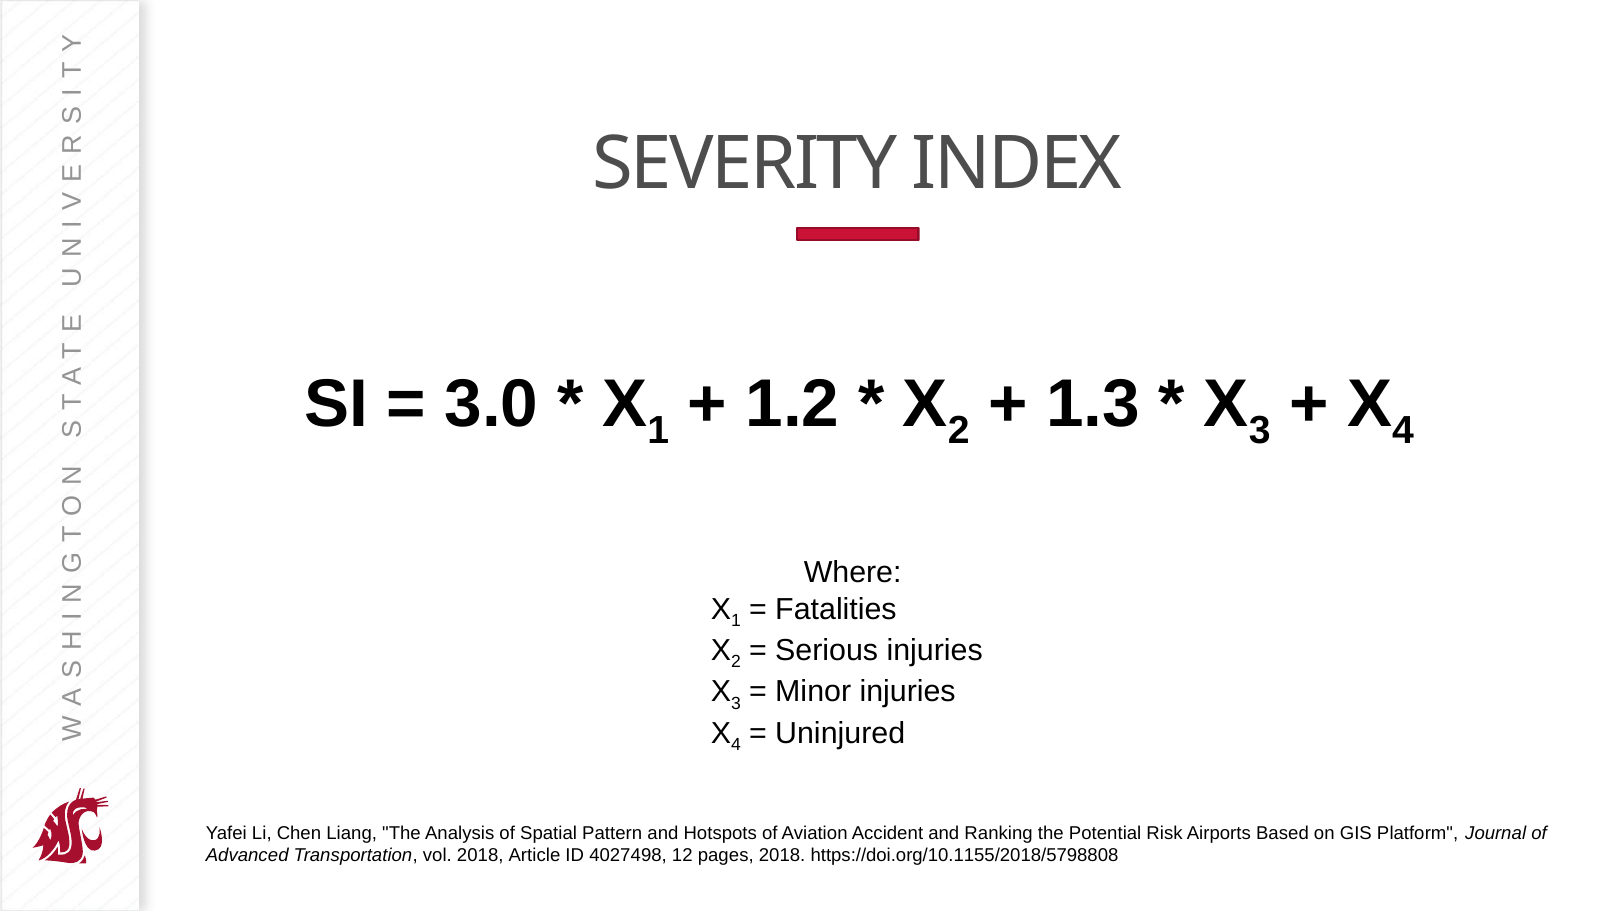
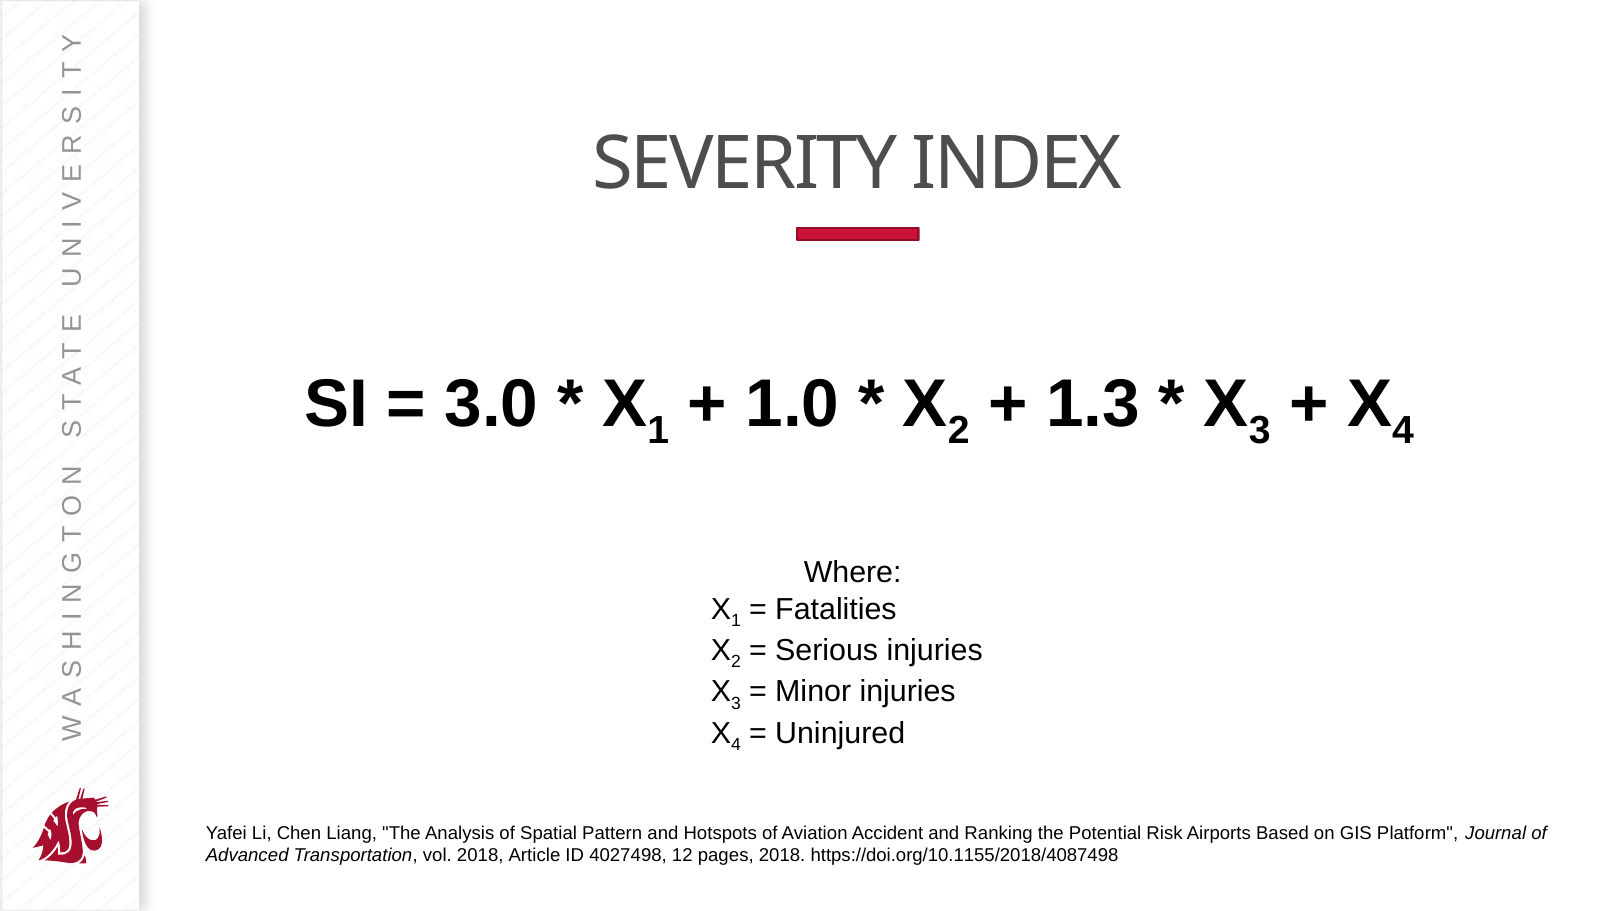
1.2: 1.2 -> 1.0
https://doi.org/10.1155/2018/5798808: https://doi.org/10.1155/2018/5798808 -> https://doi.org/10.1155/2018/4087498
